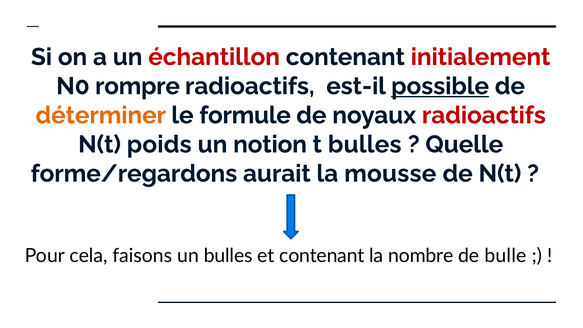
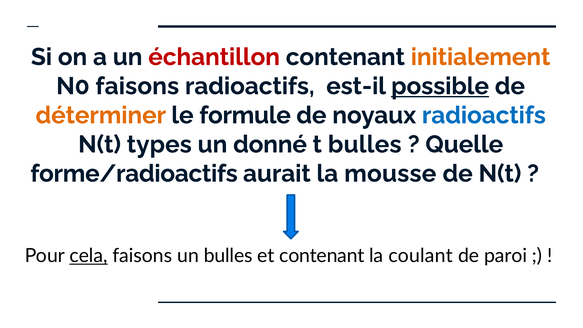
initialement colour: red -> orange
N0 rompre: rompre -> faisons
radioactifs at (484, 115) colour: red -> blue
poids: poids -> types
notion: notion -> donné
forme/regardons: forme/regardons -> forme/radioactifs
cela underline: none -> present
nombre: nombre -> coulant
bulle: bulle -> paroi
